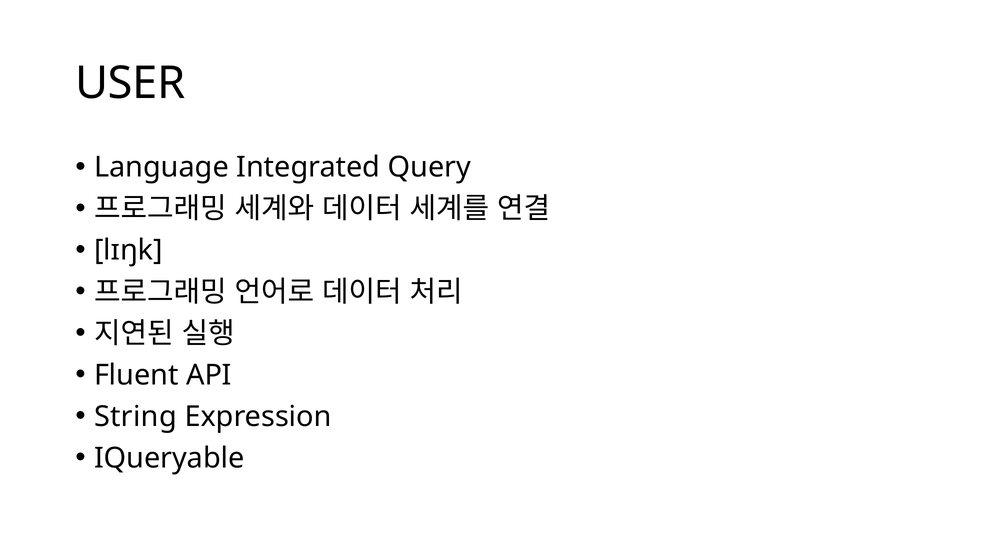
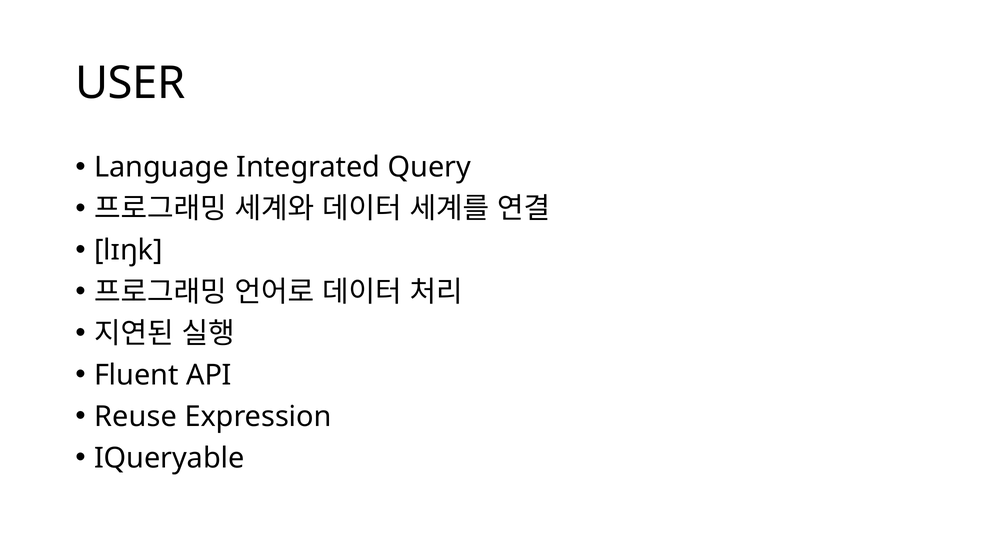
String: String -> Reuse
